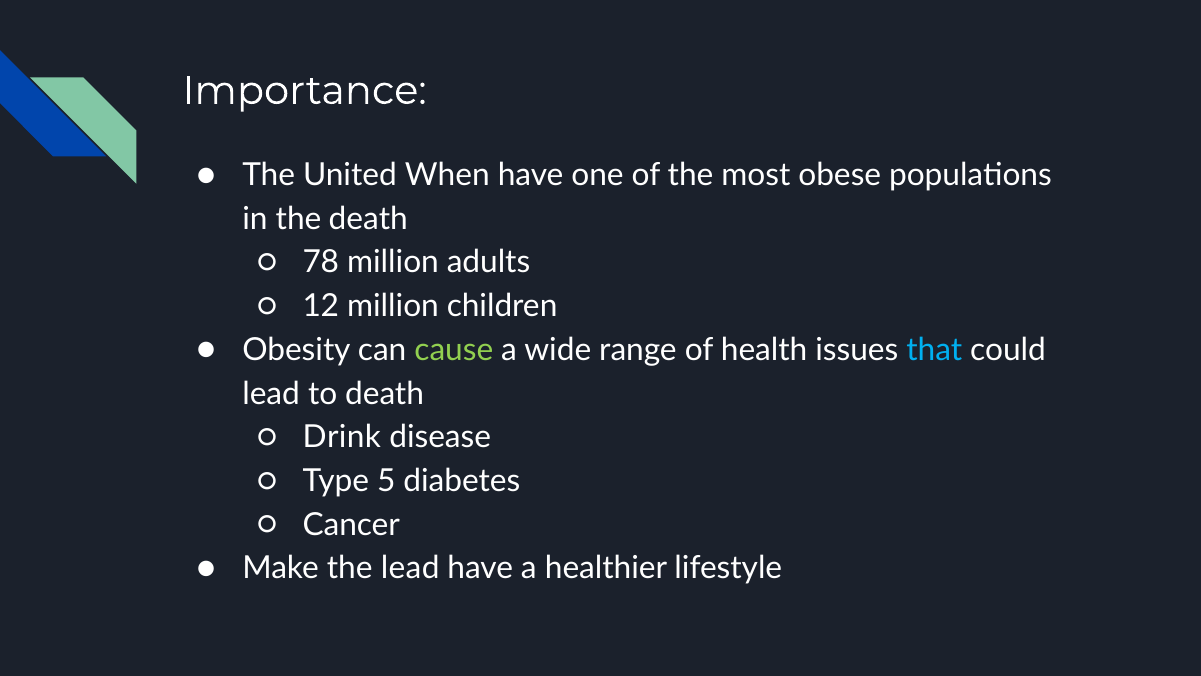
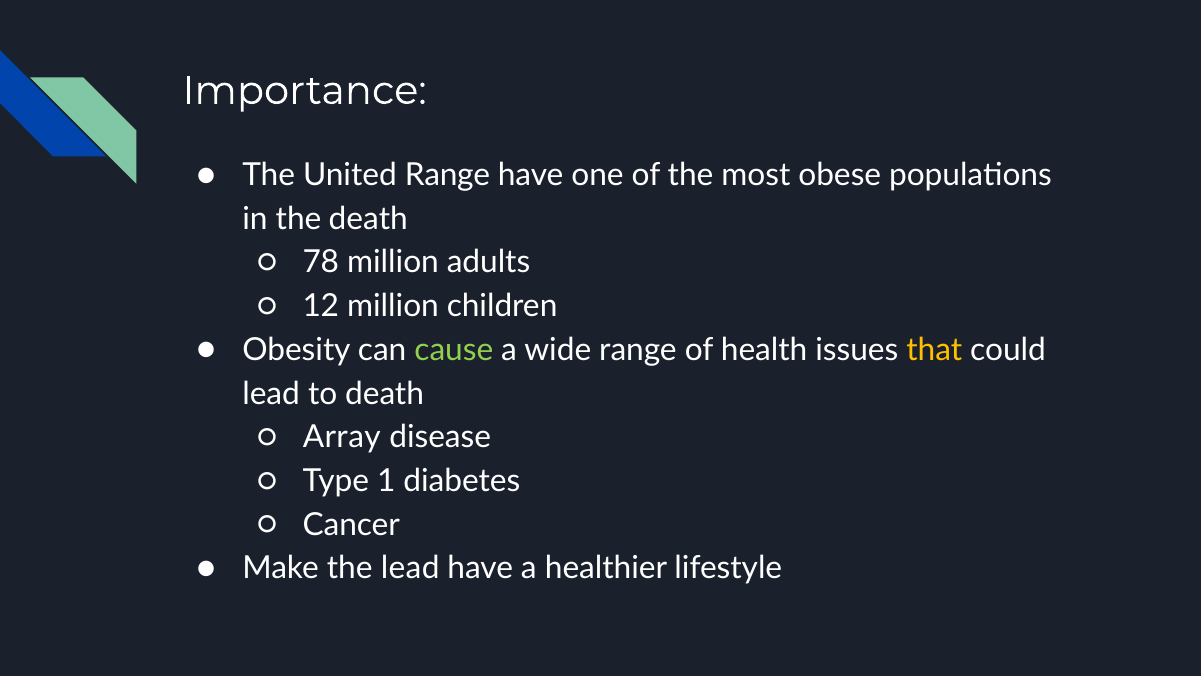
United When: When -> Range
that colour: light blue -> yellow
Drink: Drink -> Array
5: 5 -> 1
